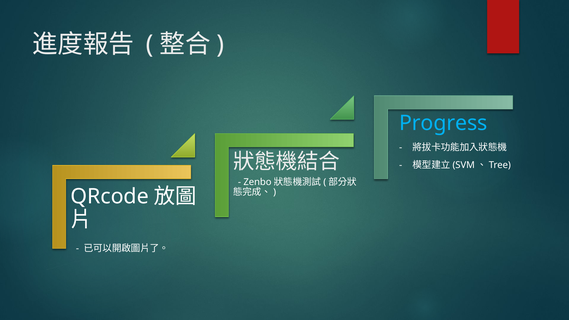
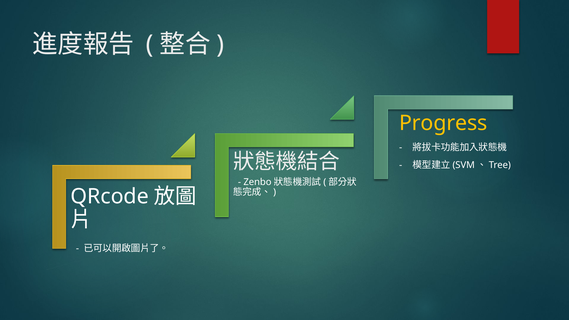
Progress colour: light blue -> yellow
